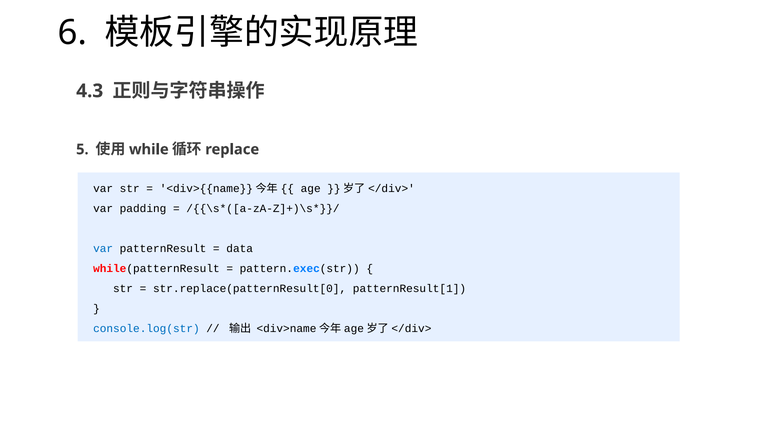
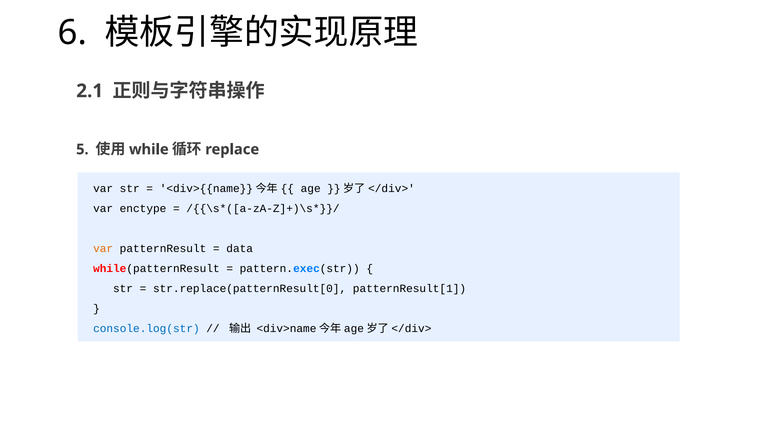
4.3: 4.3 -> 2.1
padding: padding -> enctype
var at (103, 248) colour: blue -> orange
